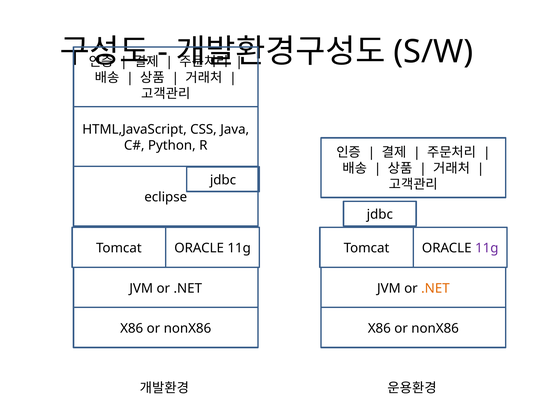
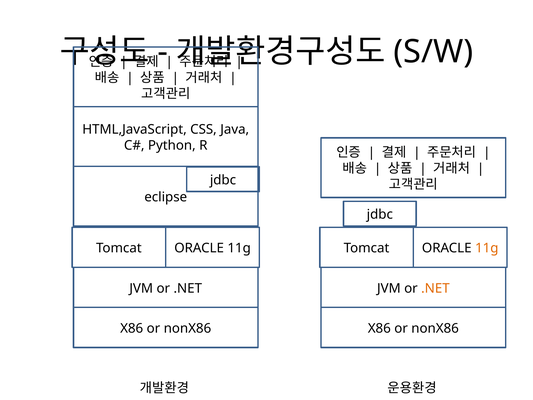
11g at (487, 248) colour: purple -> orange
